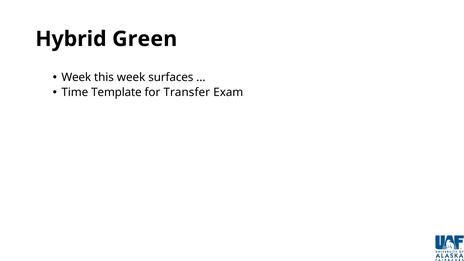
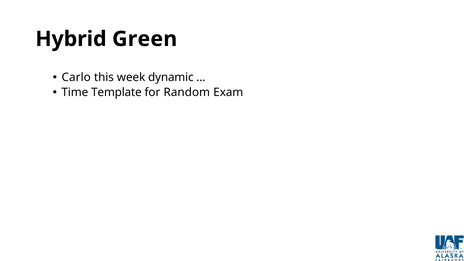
Week at (76, 77): Week -> Carlo
surfaces: surfaces -> dynamic
Transfer: Transfer -> Random
